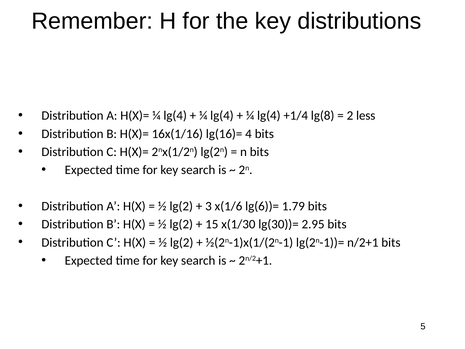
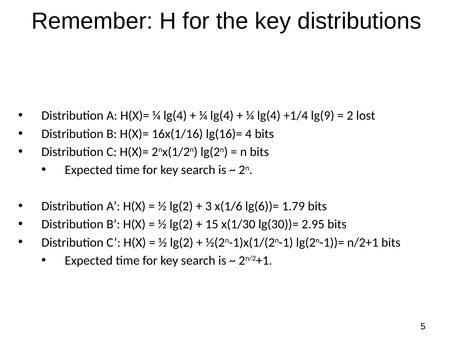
lg(8: lg(8 -> lg(9
less: less -> lost
